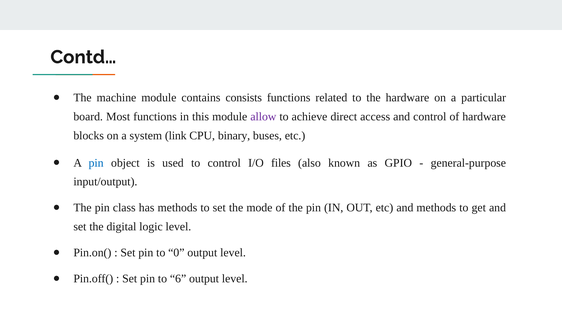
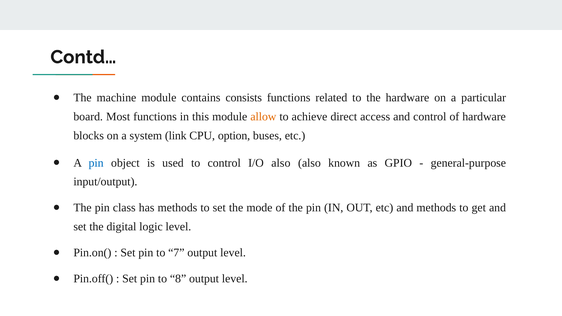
allow colour: purple -> orange
binary: binary -> option
I/O files: files -> also
0: 0 -> 7
6: 6 -> 8
